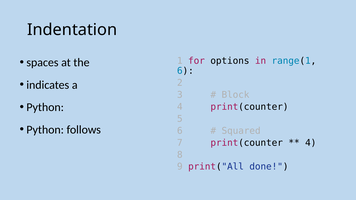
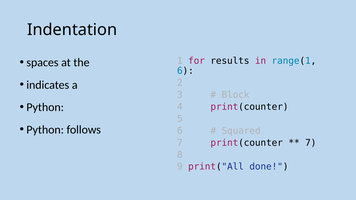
options: options -> results
4 at (311, 143): 4 -> 7
